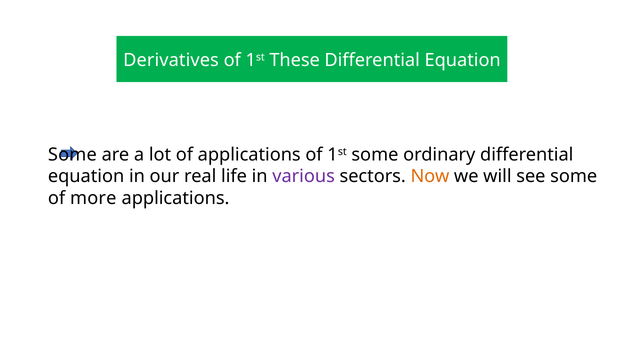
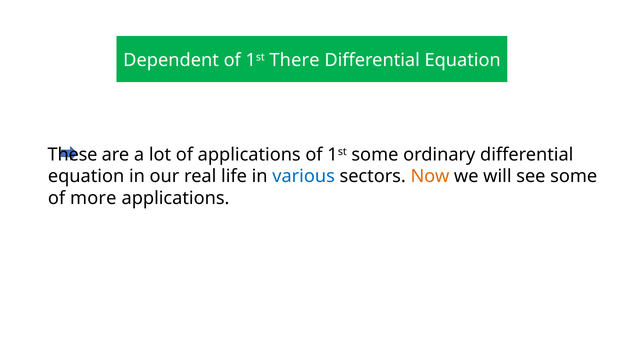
Derivatives: Derivatives -> Dependent
These: These -> There
Some at (72, 155): Some -> These
various colour: purple -> blue
